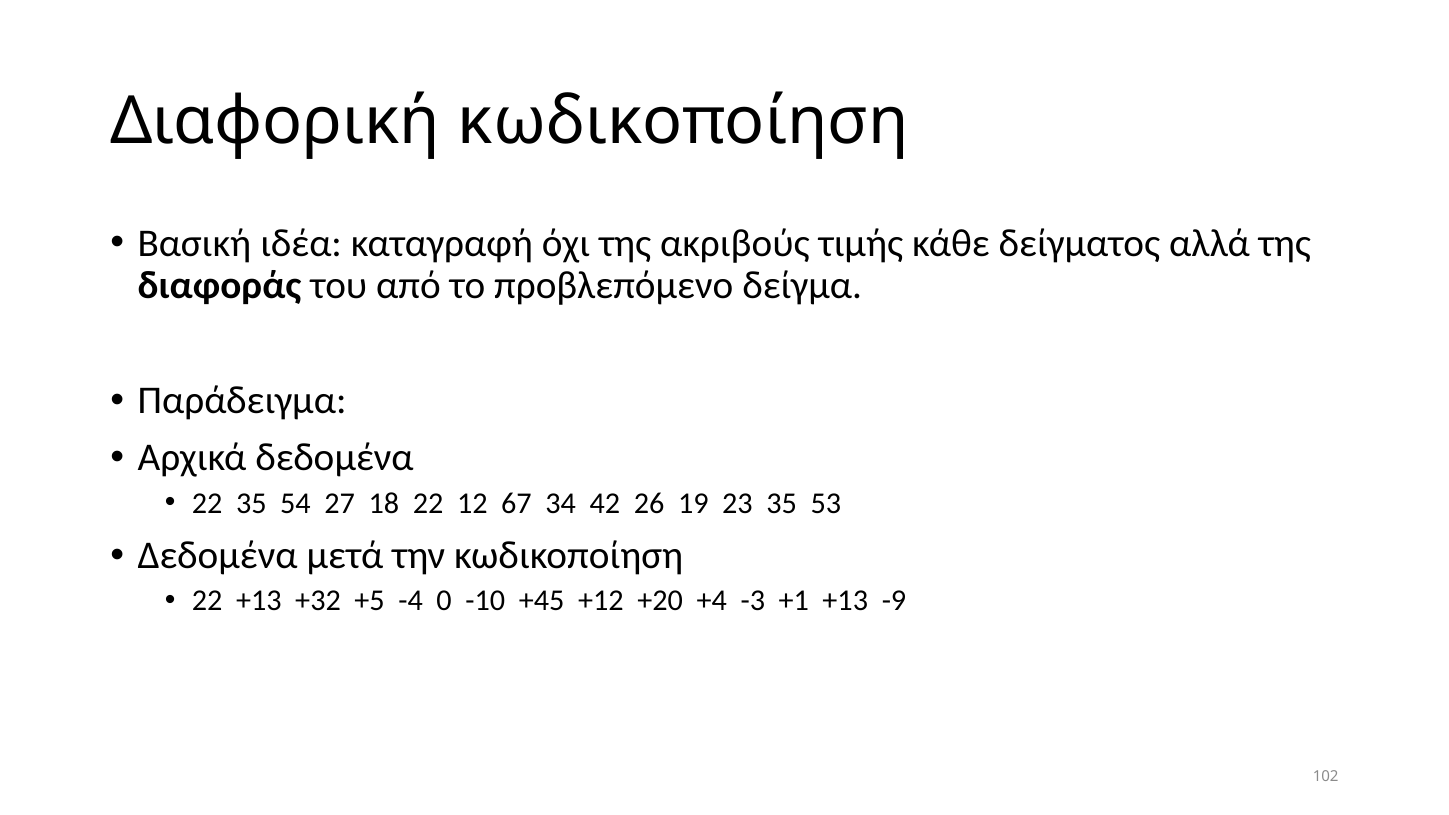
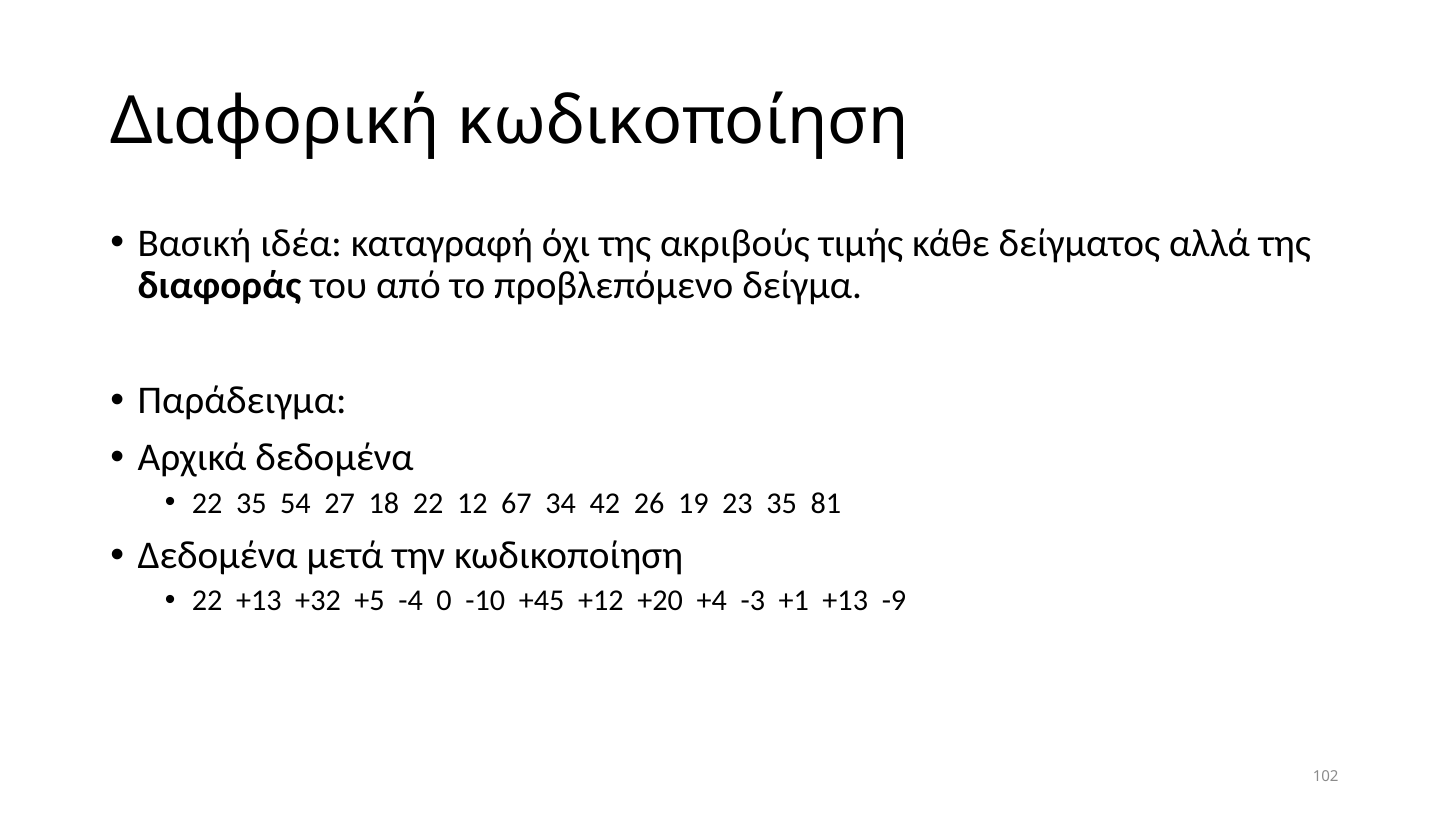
53: 53 -> 81
